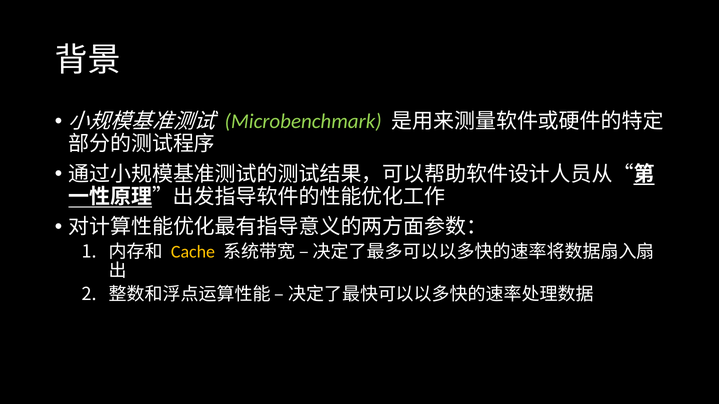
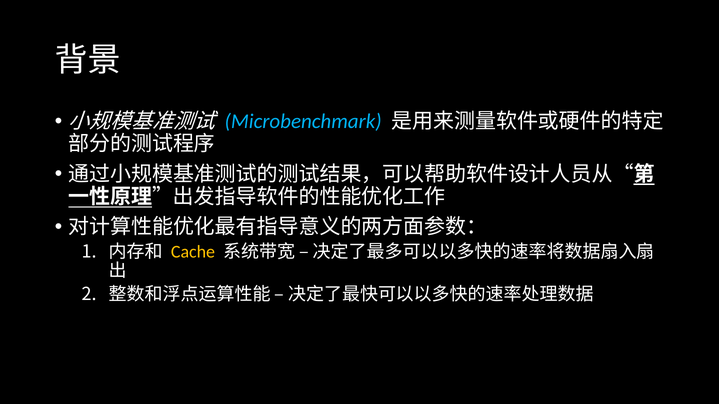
Microbenchmark colour: light green -> light blue
